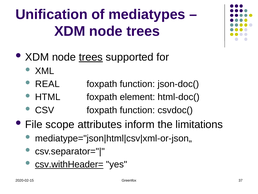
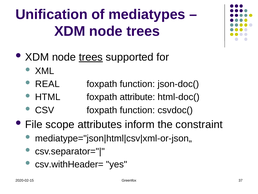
element: element -> attribute
limitations: limitations -> constraint
csv.withHeader= underline: present -> none
